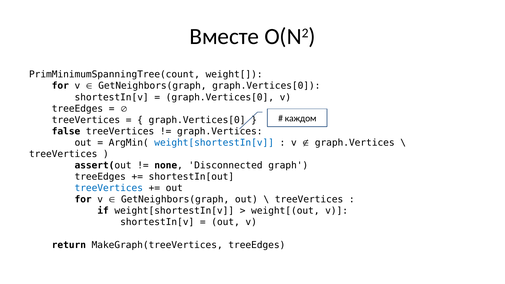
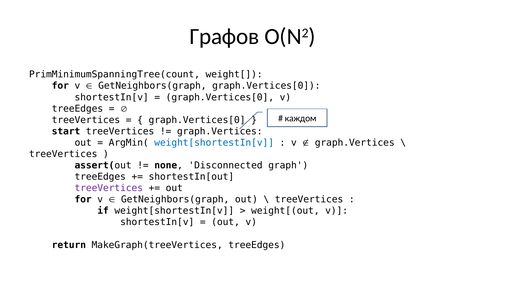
Вместе: Вместе -> Графов
false: false -> start
treeVertices at (109, 188) colour: blue -> purple
